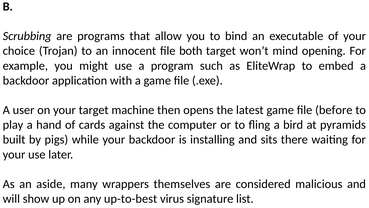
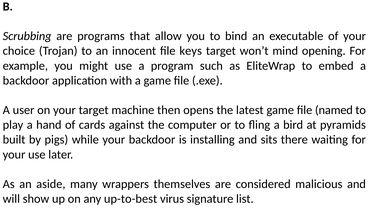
both: both -> keys
before: before -> named
